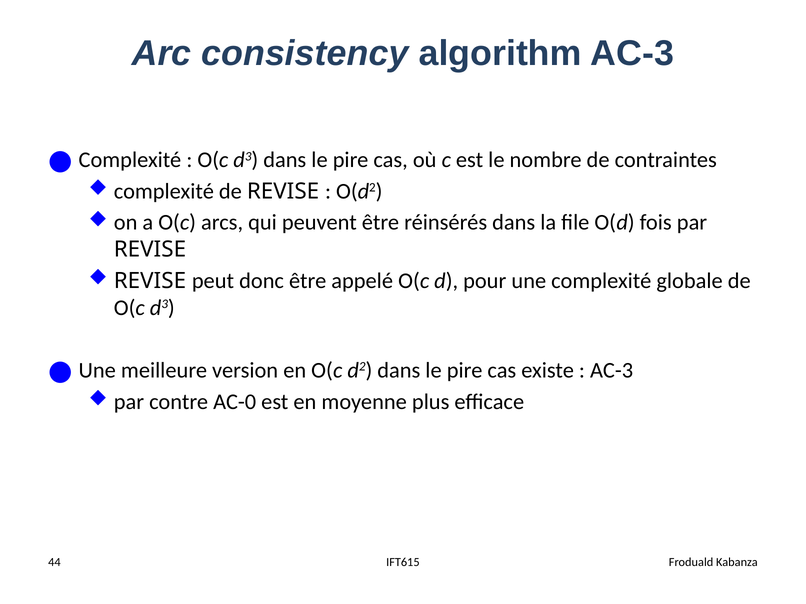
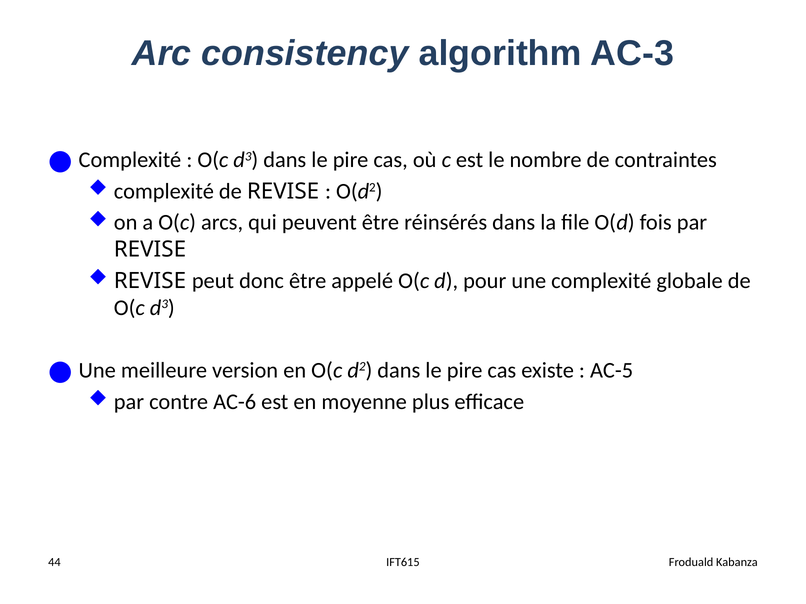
AC-3 at (612, 371): AC-3 -> AC-5
AC-0: AC-0 -> AC-6
